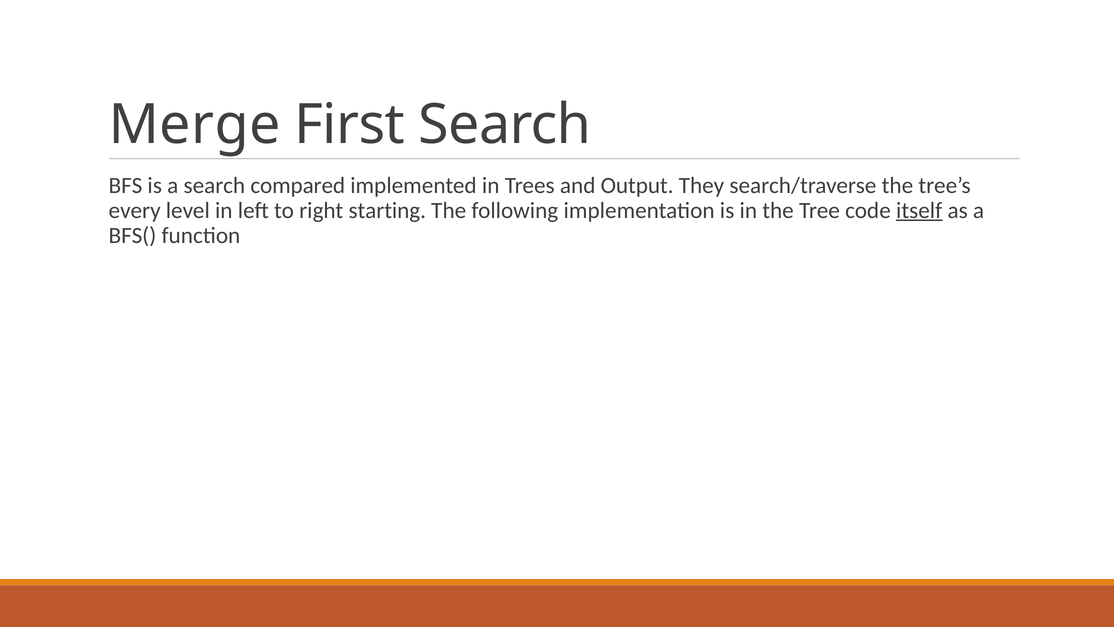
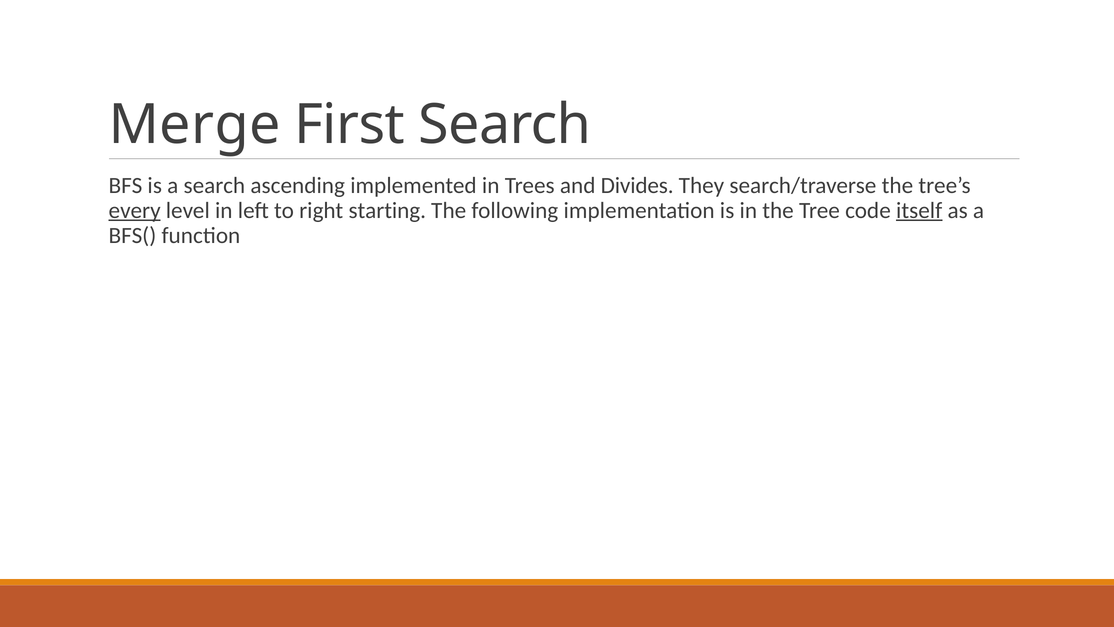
compared: compared -> ascending
Output: Output -> Divides
every underline: none -> present
